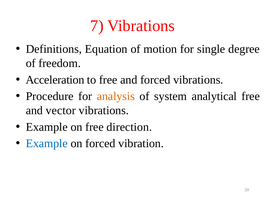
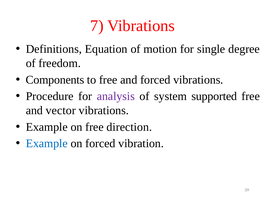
Acceleration: Acceleration -> Components
analysis colour: orange -> purple
analytical: analytical -> supported
